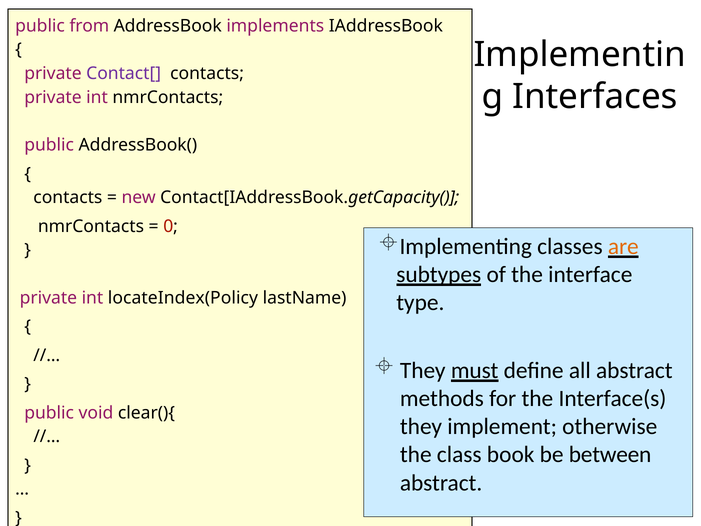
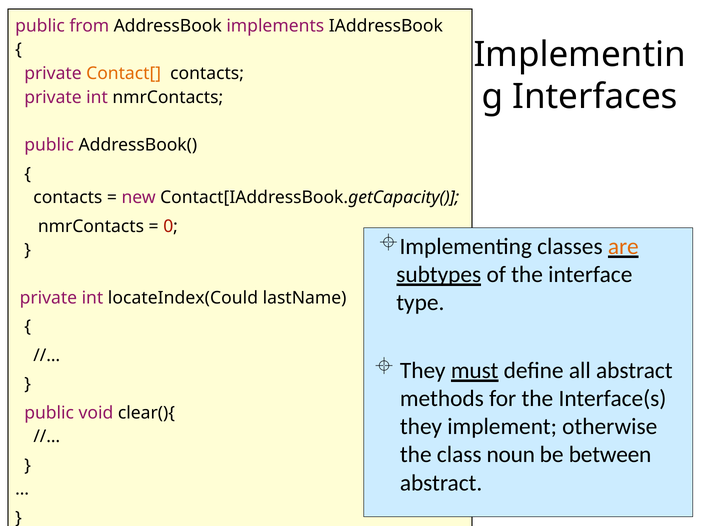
Contact[ colour: purple -> orange
locateIndex(Policy: locateIndex(Policy -> locateIndex(Could
book: book -> noun
